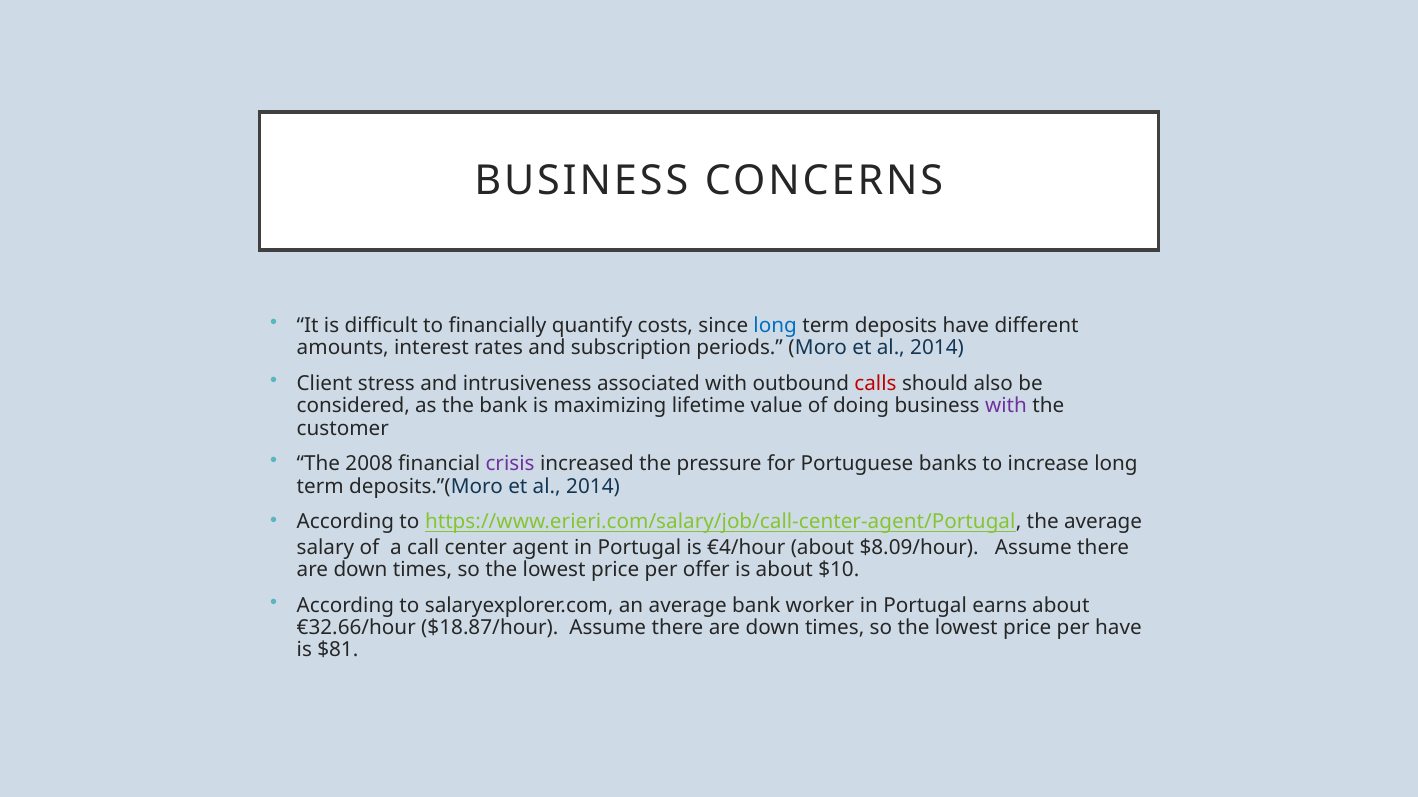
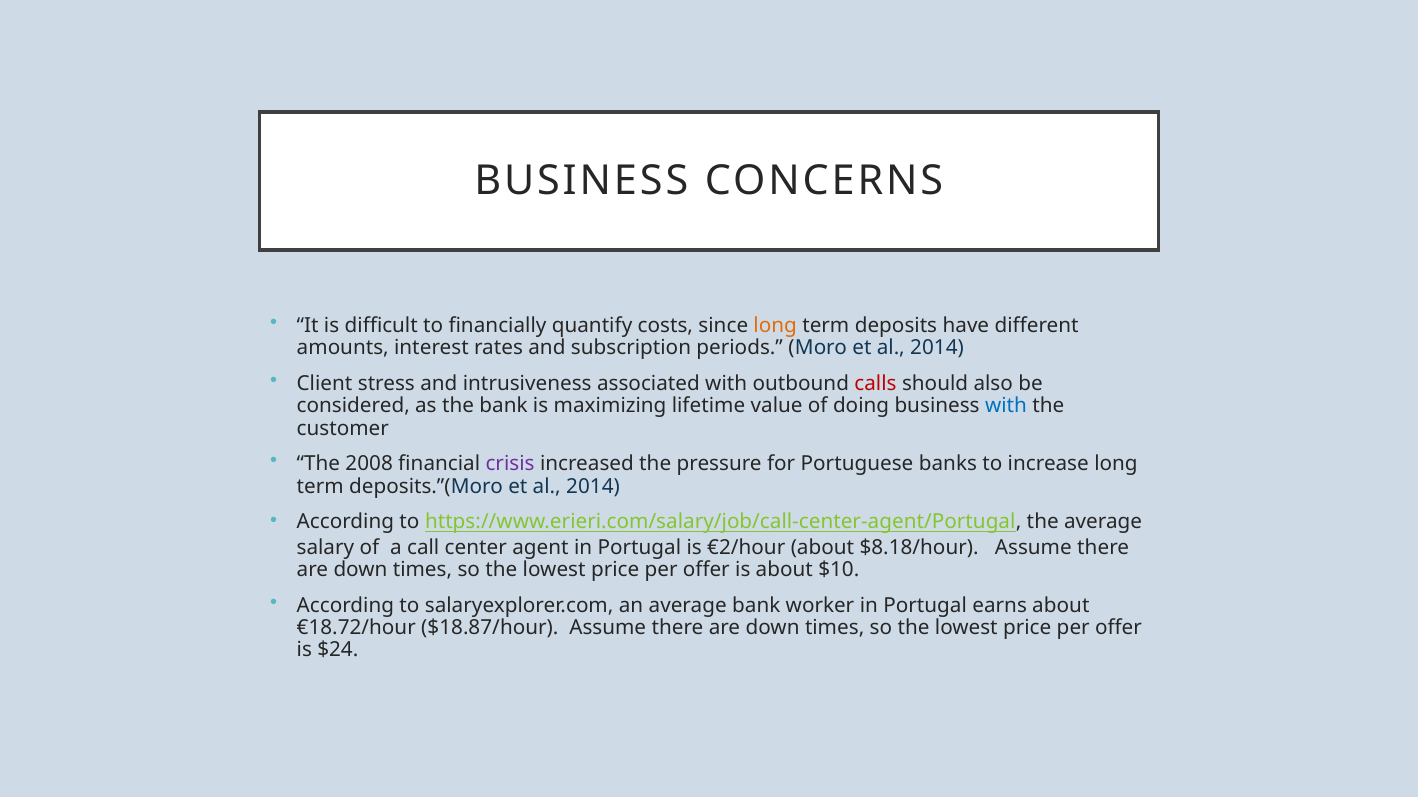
long at (775, 326) colour: blue -> orange
with at (1006, 406) colour: purple -> blue
€4/hour: €4/hour -> €2/hour
$8.09/hour: $8.09/hour -> $8.18/hour
€32.66/hour: €32.66/hour -> €18.72/hour
have at (1118, 628): have -> offer
$81: $81 -> $24
